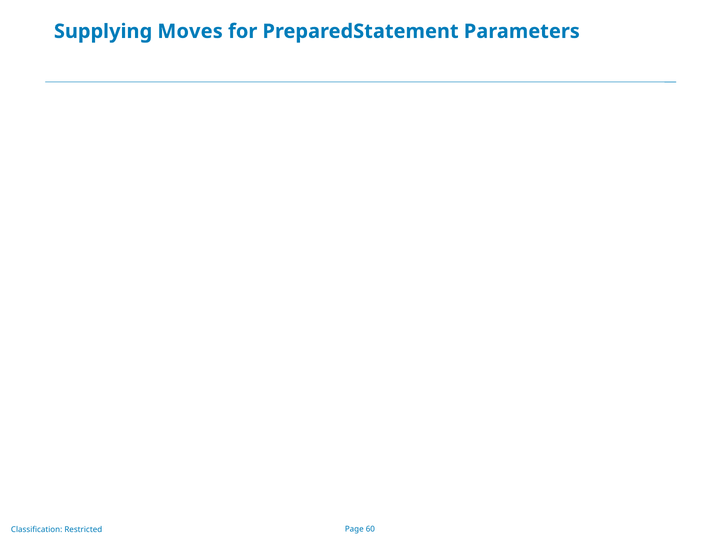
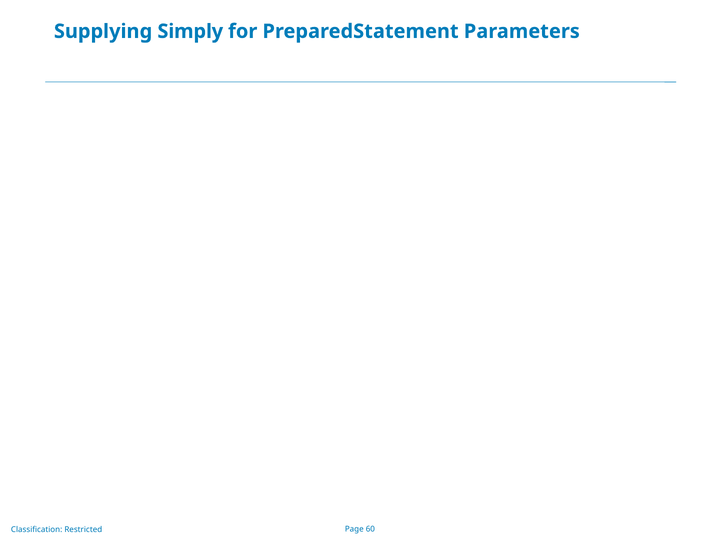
Moves: Moves -> Simply
